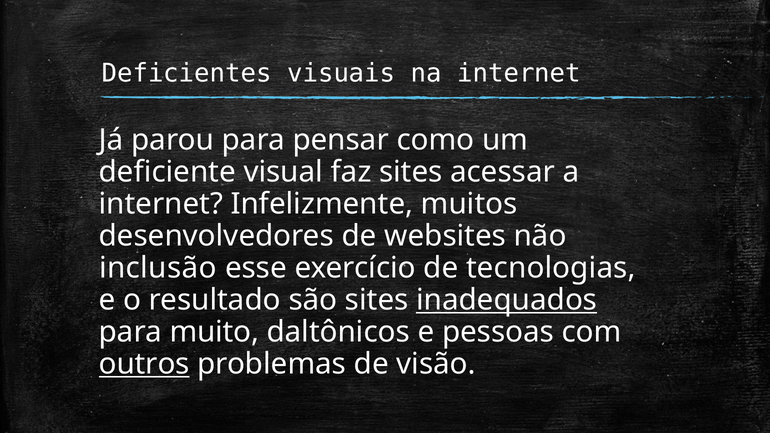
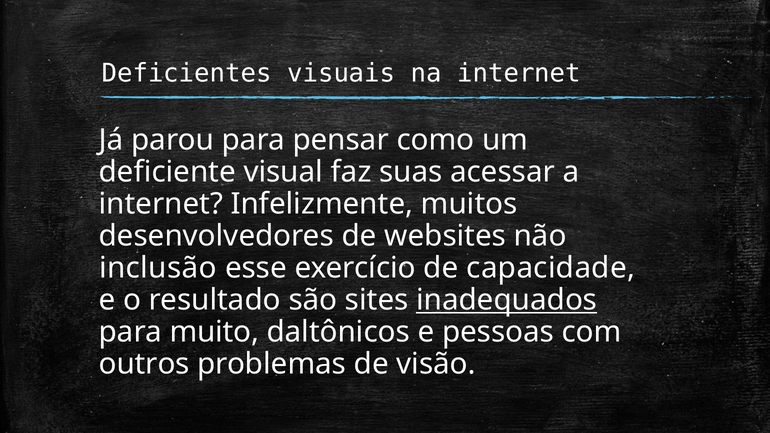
faz sites: sites -> suas
tecnologias: tecnologias -> capacidade
outros underline: present -> none
